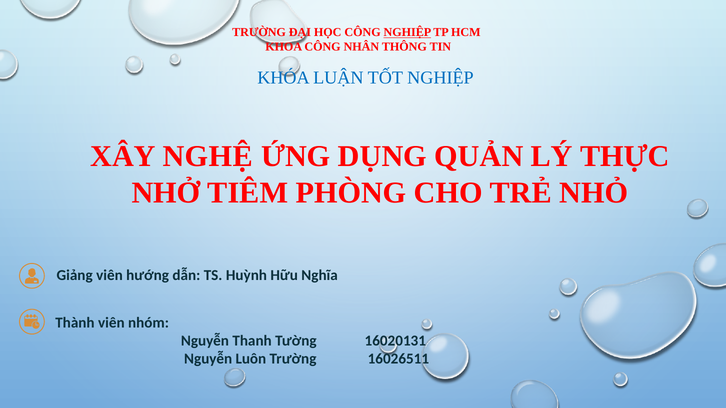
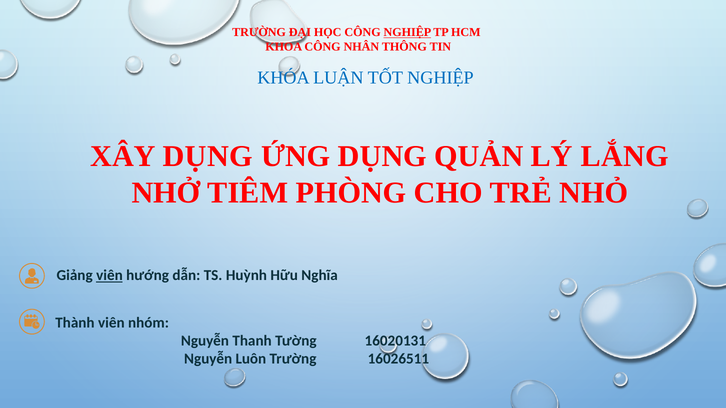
XÂY NGHỆ: NGHỆ -> DỤNG
THỰC: THỰC -> LẮNG
viên at (109, 276) underline: none -> present
